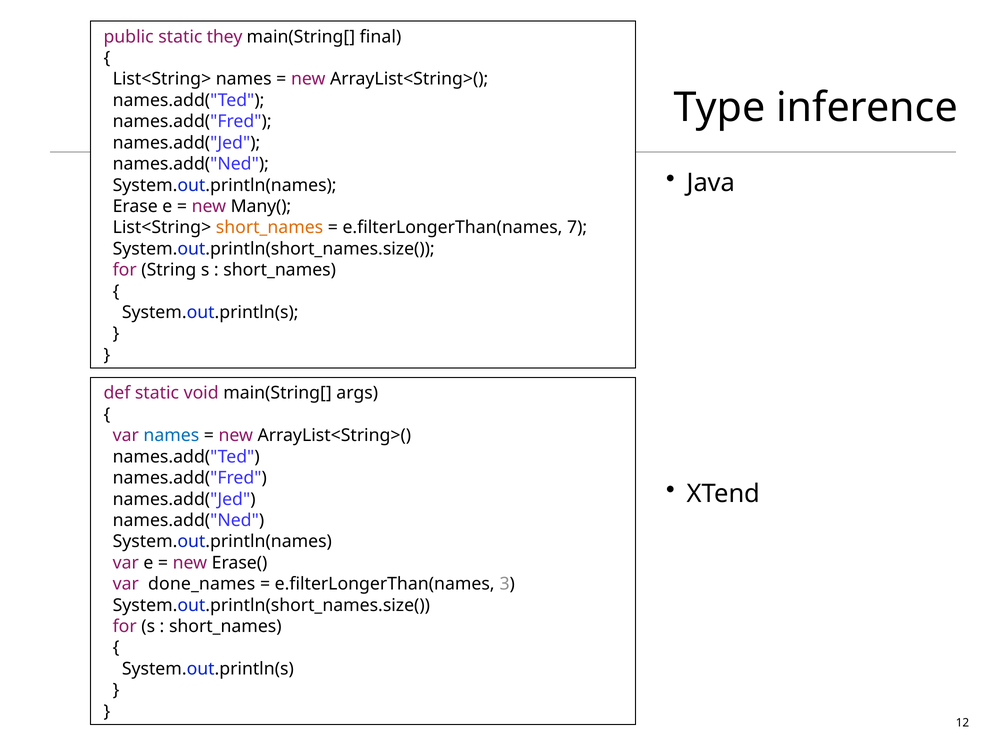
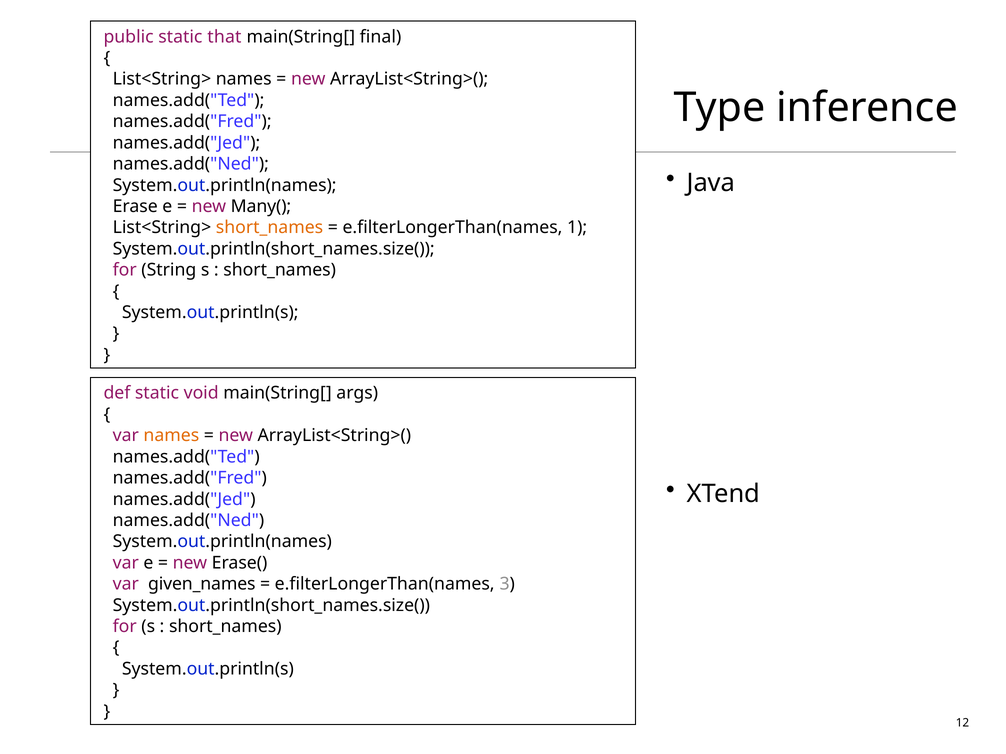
they: they -> that
7: 7 -> 1
names at (171, 436) colour: blue -> orange
done_names: done_names -> given_names
